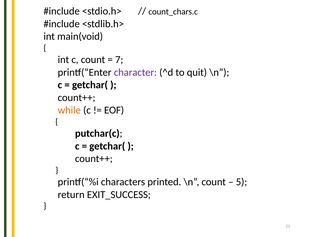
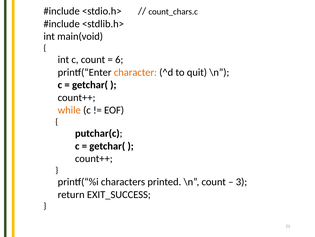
7: 7 -> 6
character colour: purple -> orange
5: 5 -> 3
